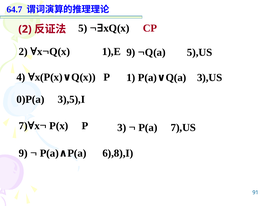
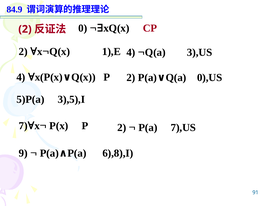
64.7: 64.7 -> 84.9
5: 5 -> 0
1),E 9: 9 -> 4
5),US: 5),US -> 3),US
1 at (131, 78): 1 -> 2
3),US: 3),US -> 0),US
0)P(a: 0)P(a -> 5)P(a
P 3: 3 -> 2
